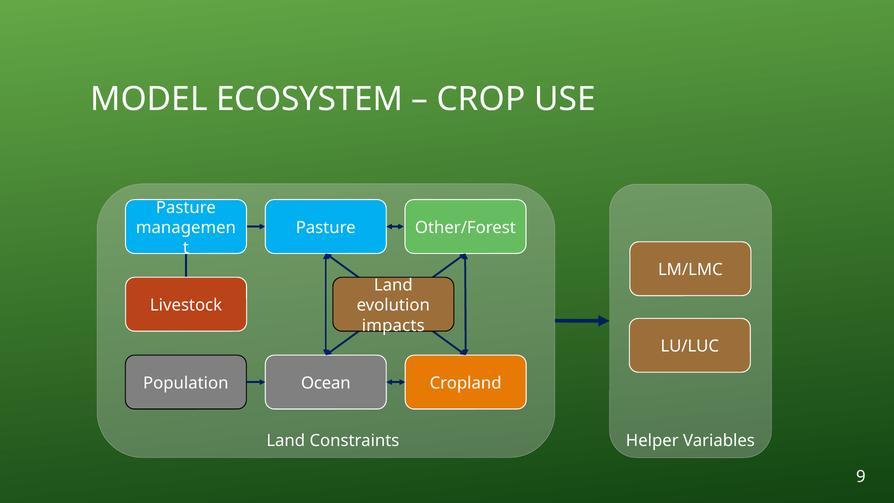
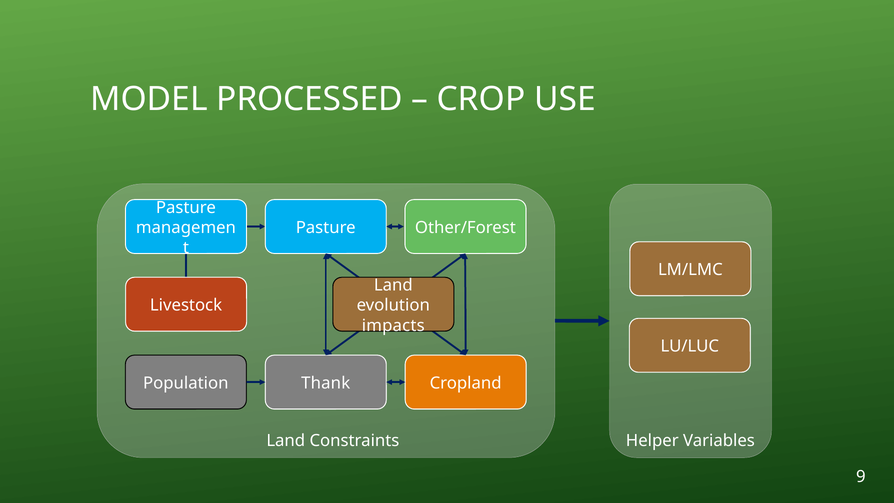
ECOSYSTEM: ECOSYSTEM -> PROCESSED
Ocean: Ocean -> Thank
